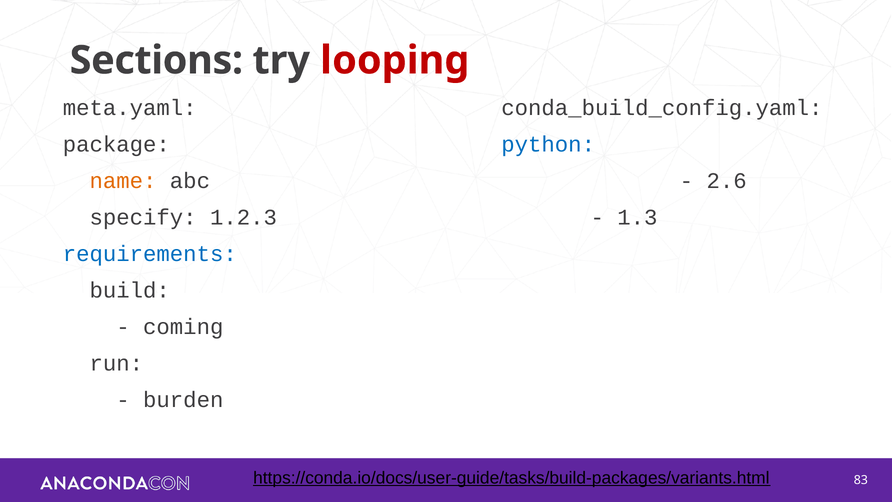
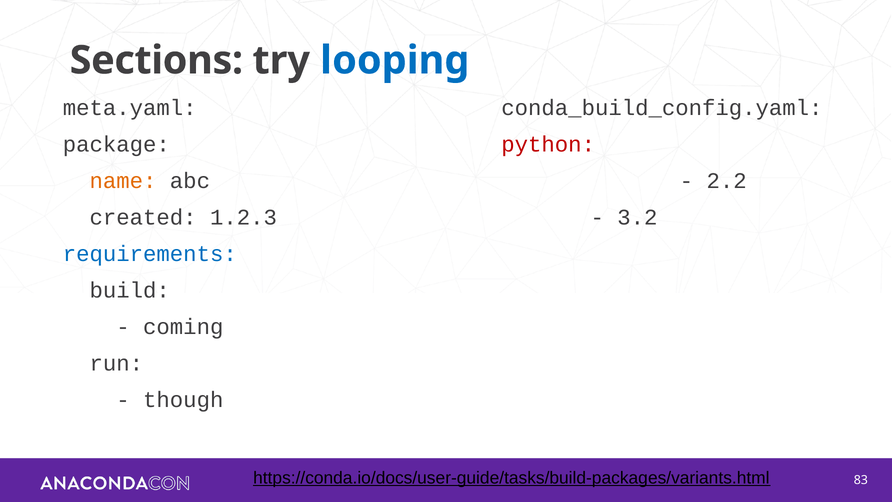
looping colour: red -> blue
python colour: blue -> red
2.6: 2.6 -> 2.2
specify: specify -> created
1.3: 1.3 -> 3.2
burden: burden -> though
